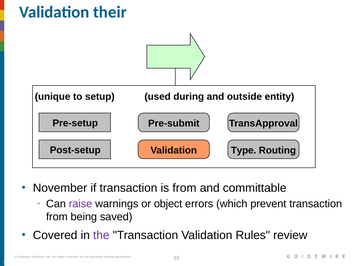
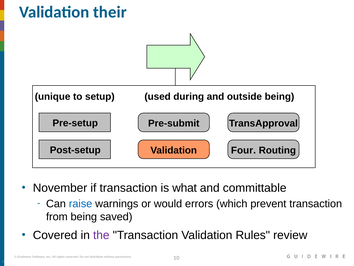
outside entity: entity -> being
Type: Type -> Four
is from: from -> what
raise colour: purple -> blue
object: object -> would
